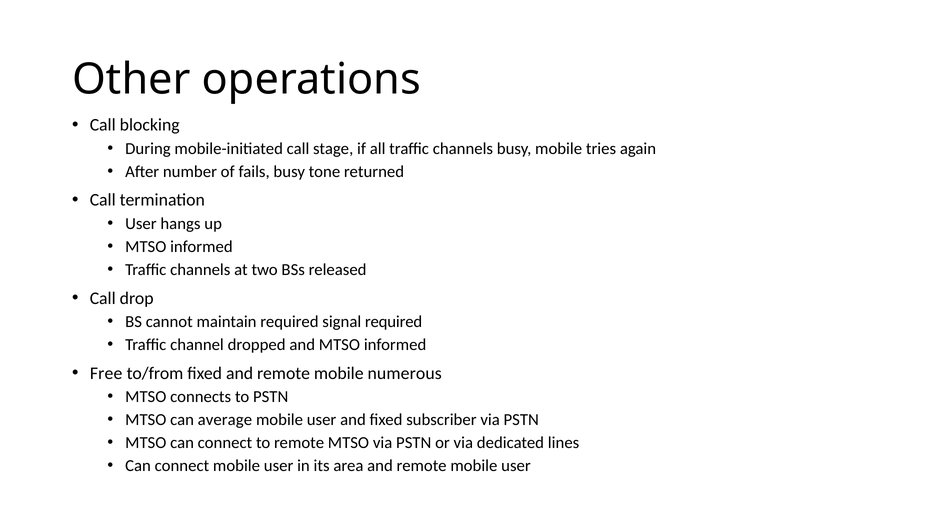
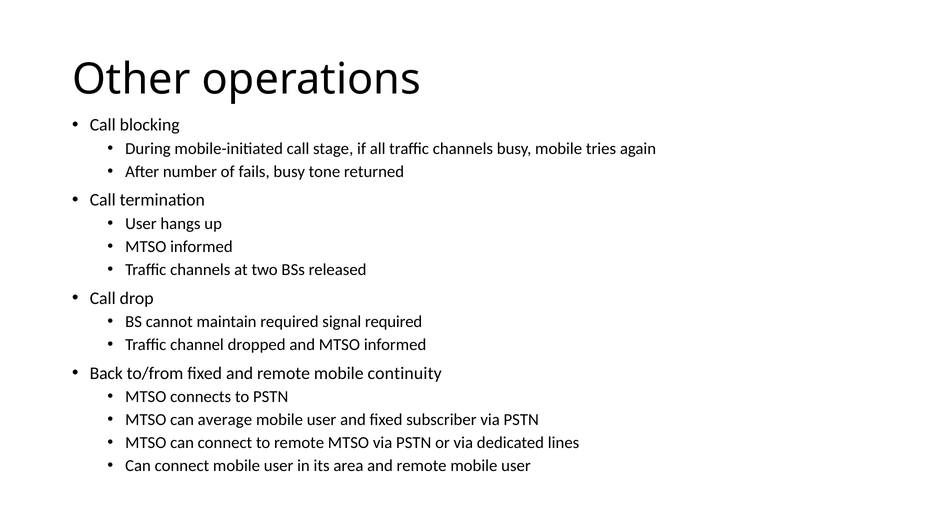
Free: Free -> Back
numerous: numerous -> continuity
